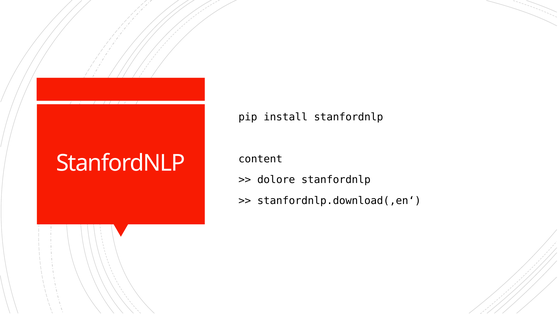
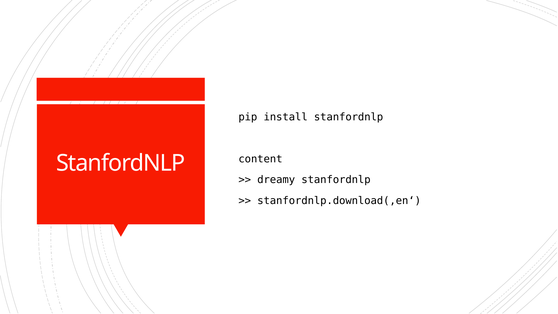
dolore: dolore -> dreamy
